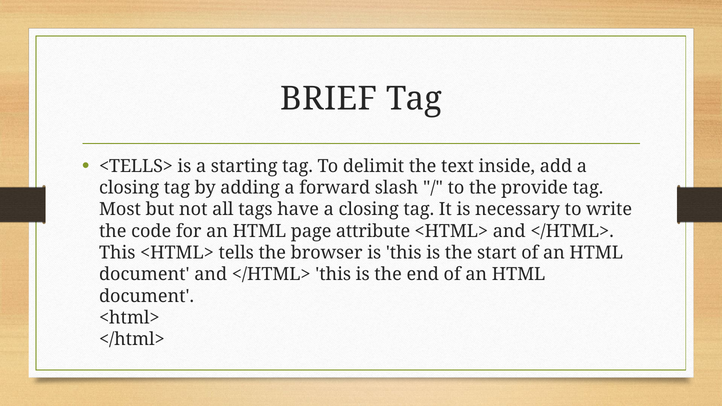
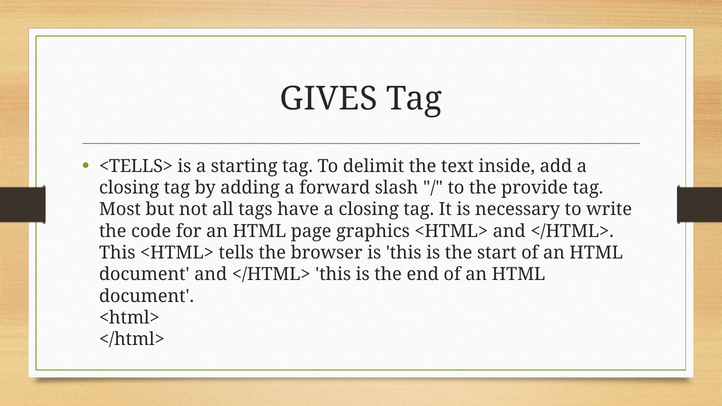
BRIEF: BRIEF -> GIVES
attribute: attribute -> graphics
